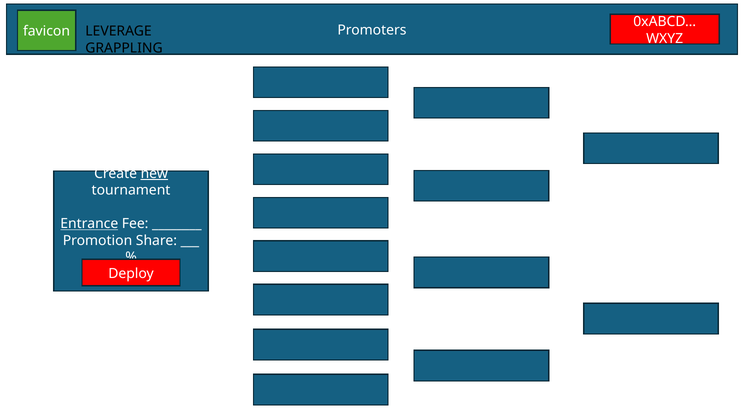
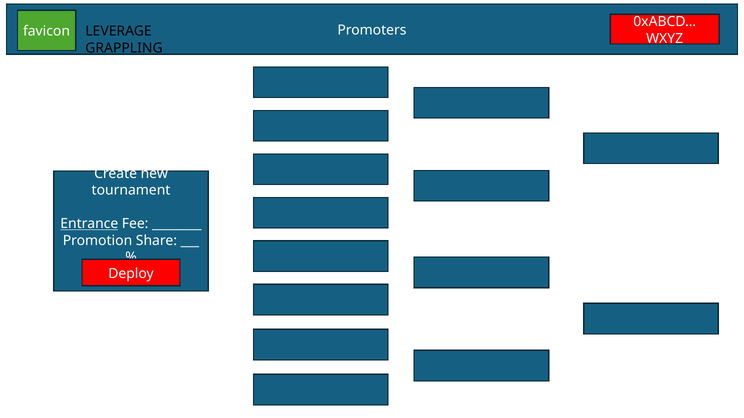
new underline: present -> none
